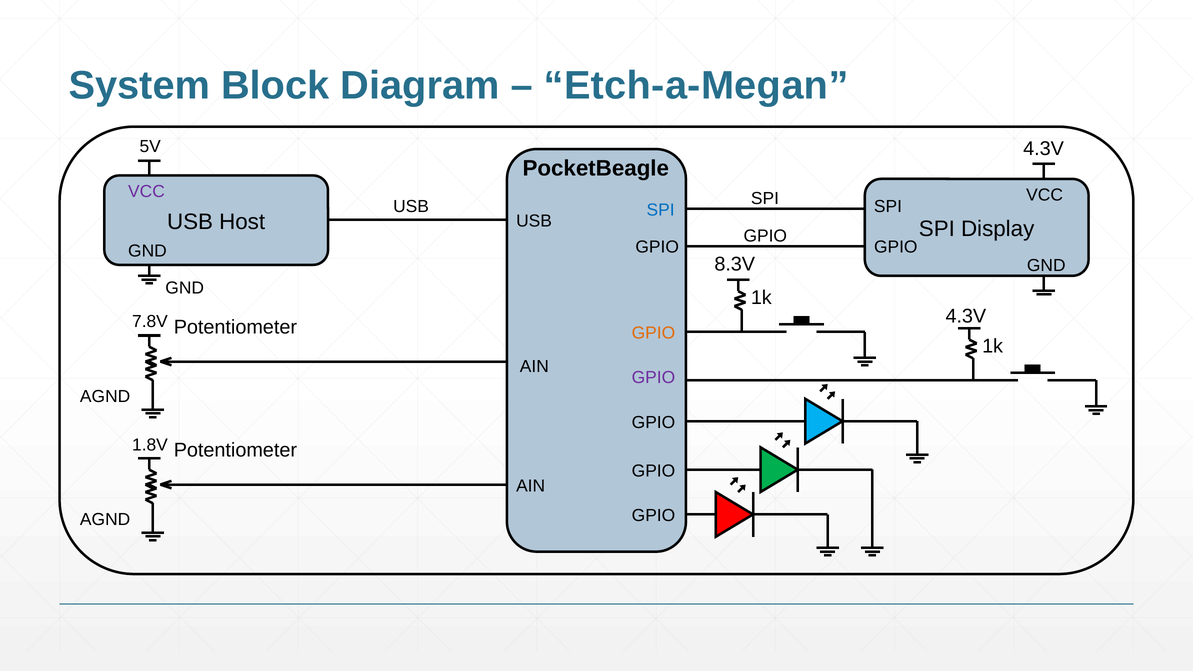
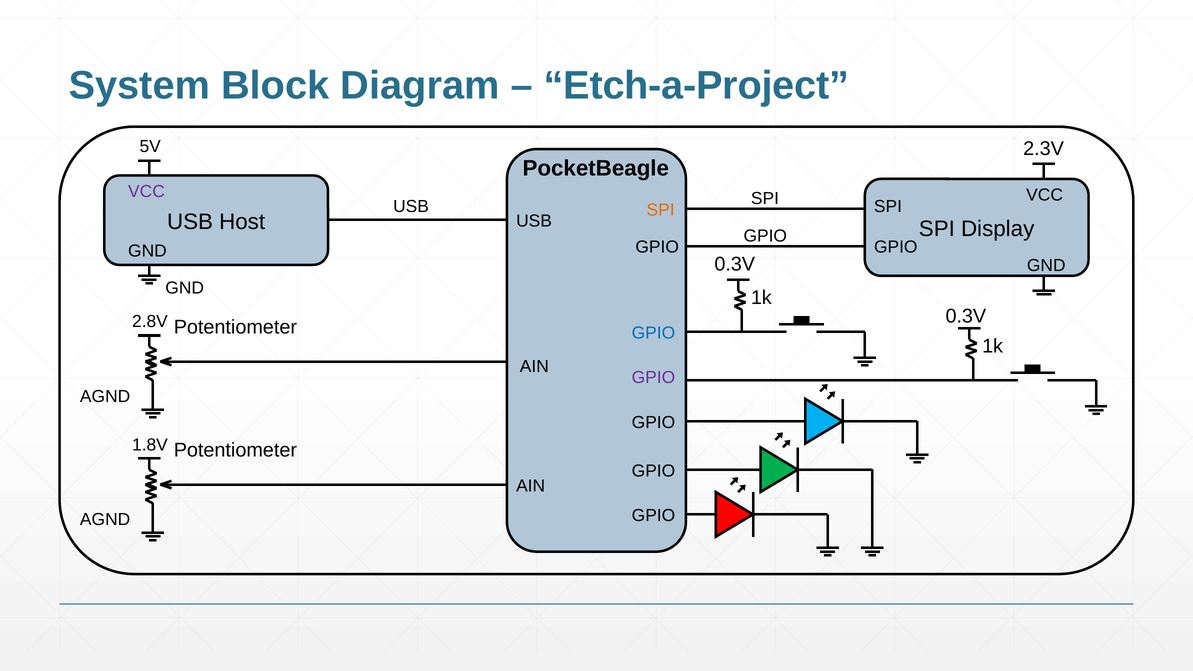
Etch-a-Megan: Etch-a-Megan -> Etch-a-Project
4.3V at (1044, 149): 4.3V -> 2.3V
SPI at (661, 210) colour: blue -> orange
8.3V at (735, 264): 8.3V -> 0.3V
4.3V at (966, 316): 4.3V -> 0.3V
7.8V: 7.8V -> 2.8V
GPIO at (653, 333) colour: orange -> blue
